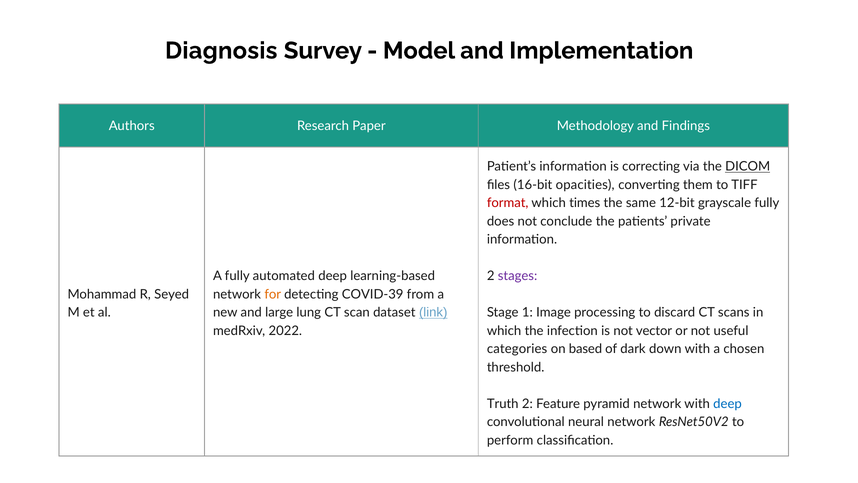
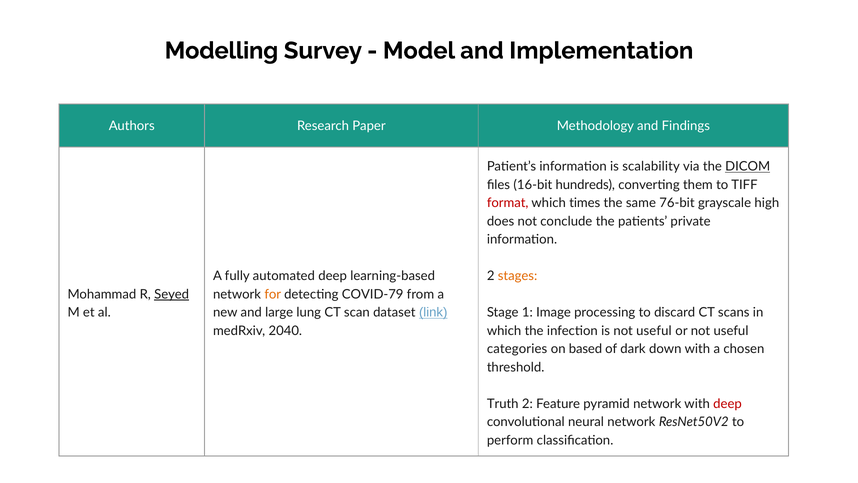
Diagnosis: Diagnosis -> Modelling
correcting: correcting -> scalability
opacities: opacities -> hundreds
12-bit: 12-bit -> 76-bit
grayscale fully: fully -> high
stages colour: purple -> orange
Seyed underline: none -> present
COVID-39: COVID-39 -> COVID-79
2022: 2022 -> 2040
is not vector: vector -> useful
deep at (728, 404) colour: blue -> red
